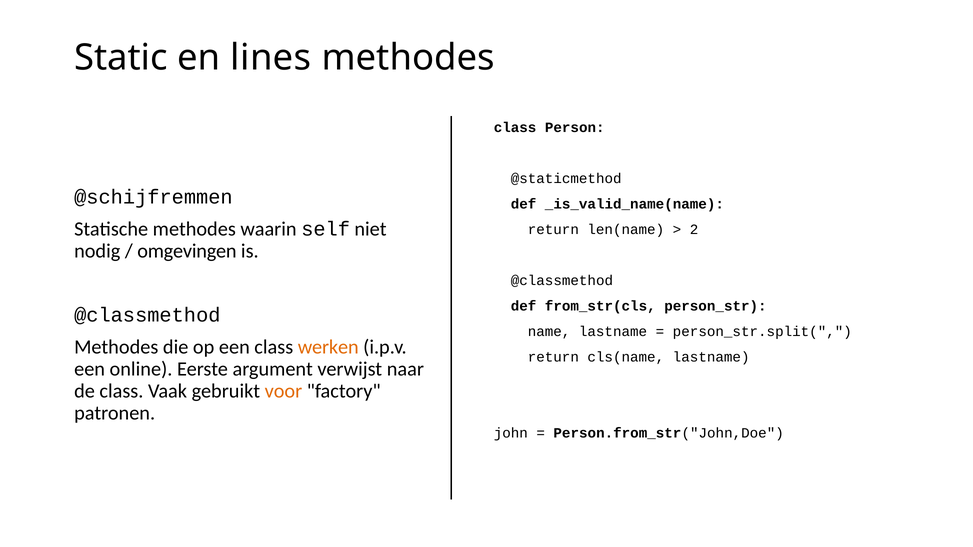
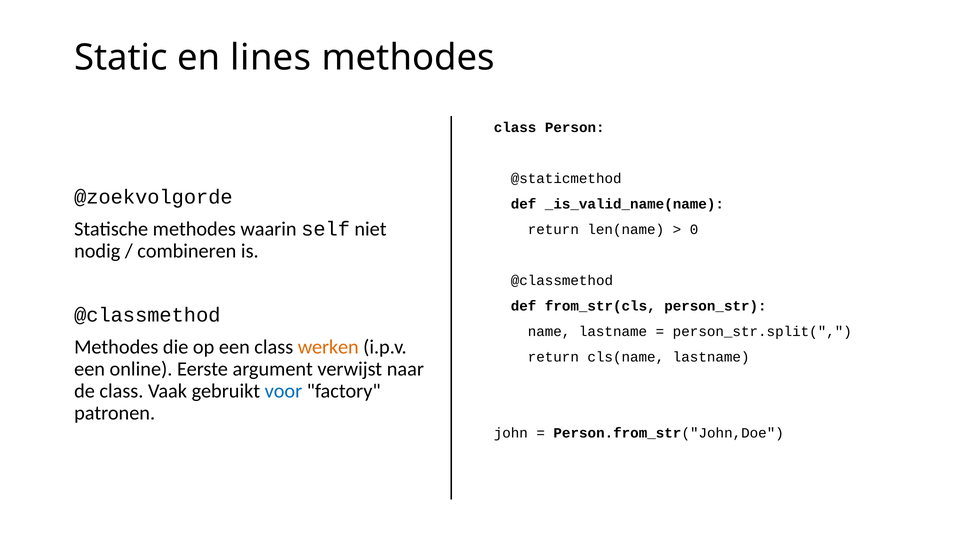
@schijfremmen: @schijfremmen -> @zoekvolgorde
2: 2 -> 0
omgevingen: omgevingen -> combineren
voor colour: orange -> blue
